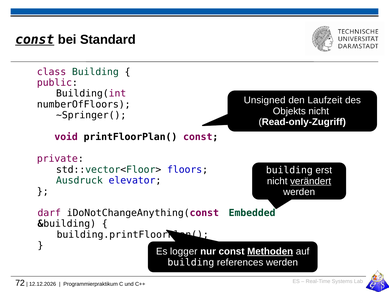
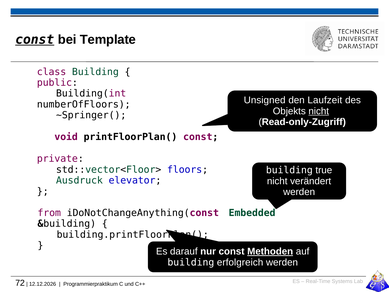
Standard: Standard -> Template
nicht at (319, 111) underline: none -> present
erst: erst -> true
verändert underline: present -> none
darf: darf -> from
logger: logger -> darauf
references: references -> erfolgreich
